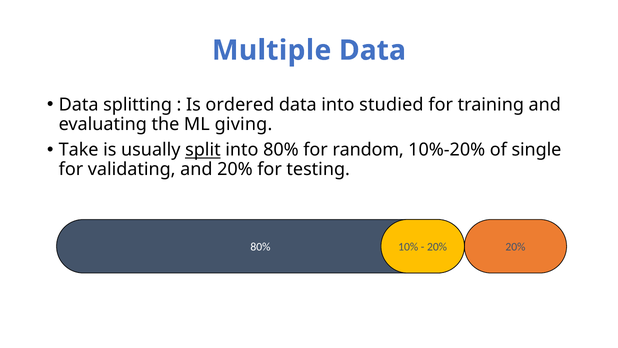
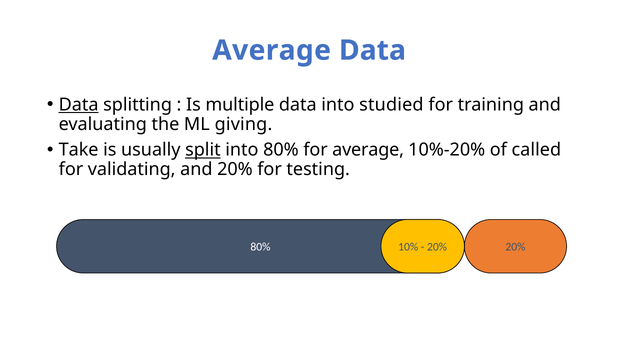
Multiple at (272, 50): Multiple -> Average
Data at (79, 104) underline: none -> present
ordered: ordered -> multiple
for random: random -> average
single: single -> called
